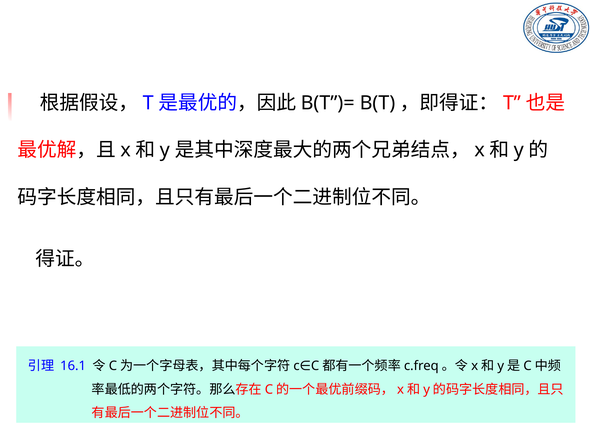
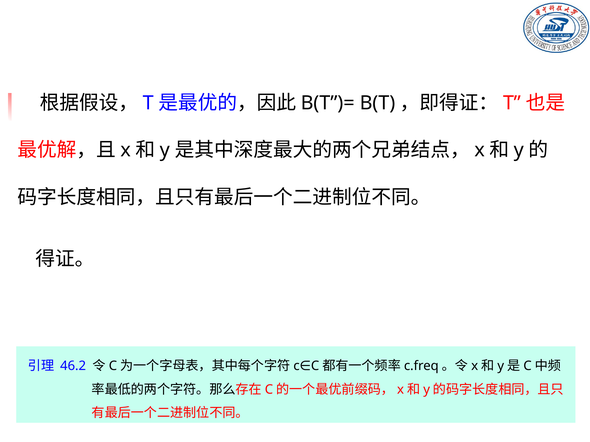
16.1: 16.1 -> 46.2
